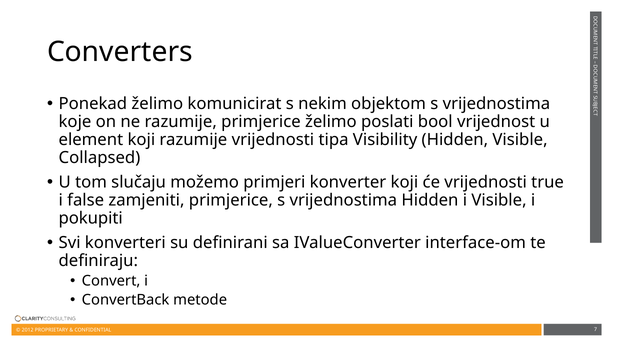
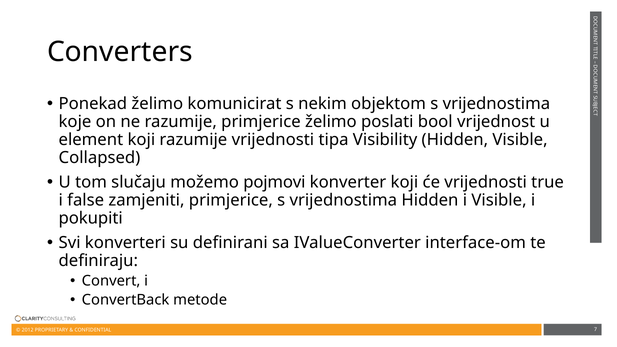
primjeri: primjeri -> pojmovi
